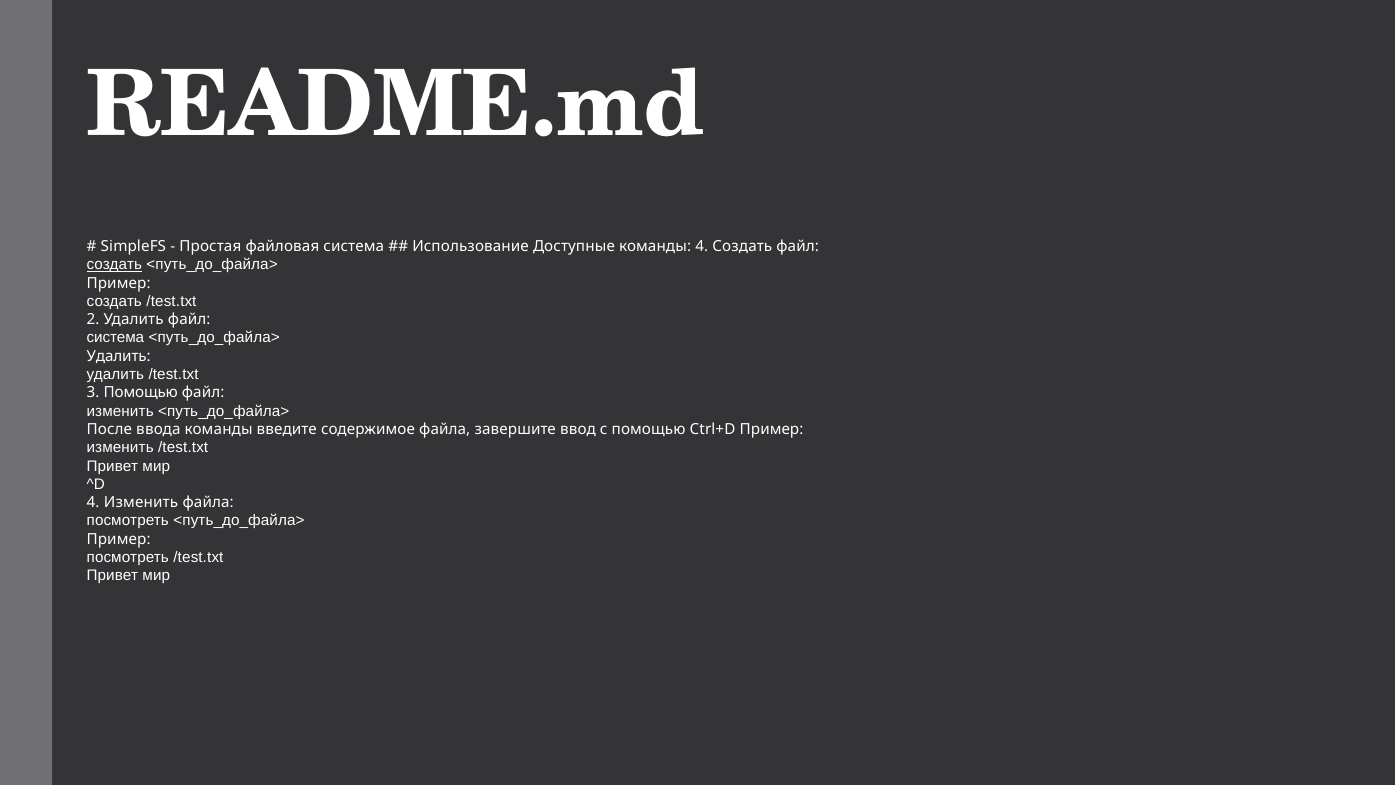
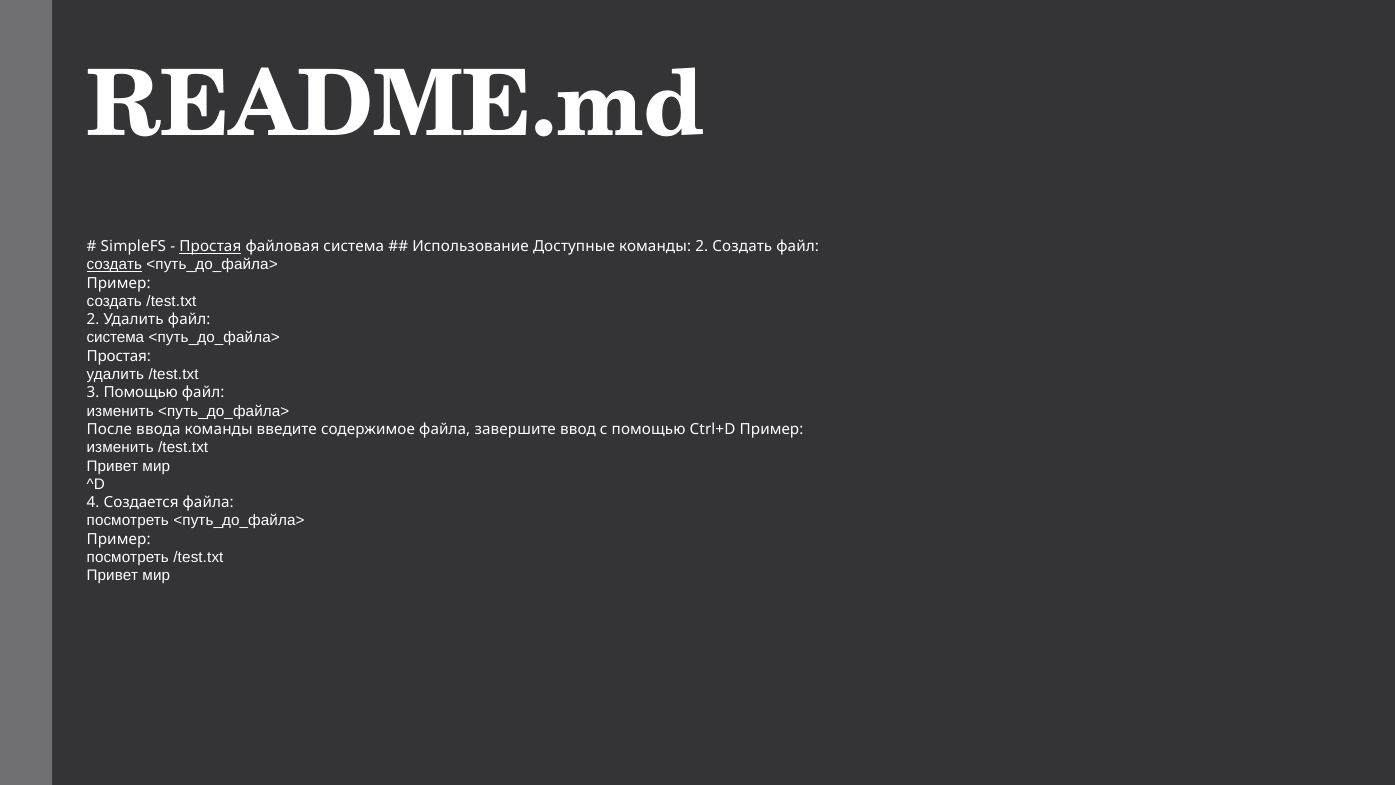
Простая at (210, 246) underline: none -> present
команды 4: 4 -> 2
Удалить at (119, 356): Удалить -> Простая
4 Изменить: Изменить -> Создается
